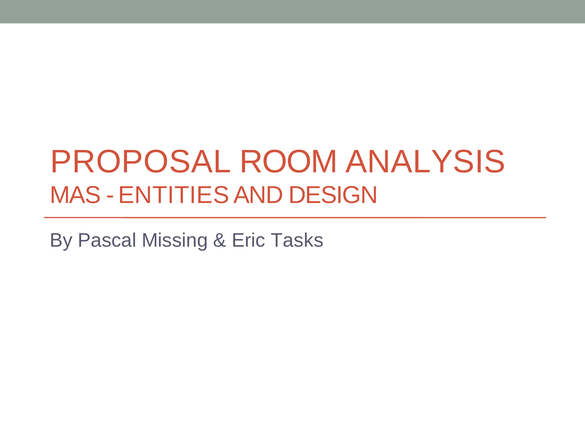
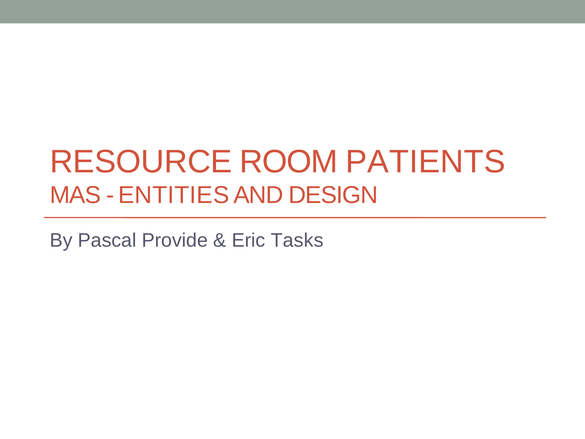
PROPOSAL: PROPOSAL -> RESOURCE
ANALYSIS: ANALYSIS -> PATIENTS
Missing: Missing -> Provide
